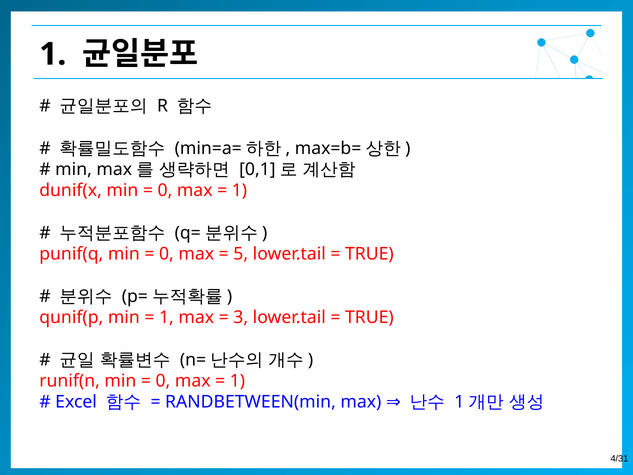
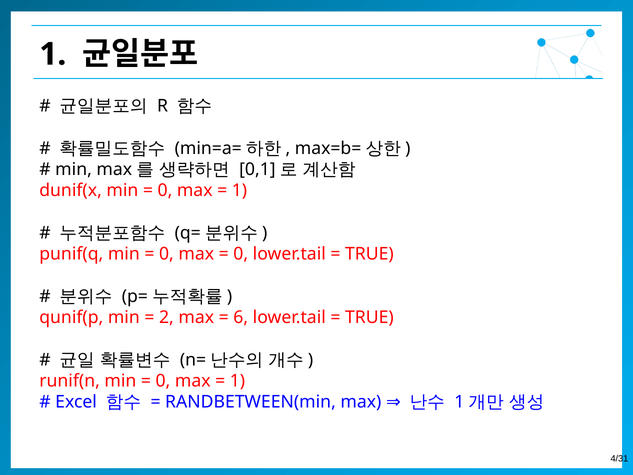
5 at (241, 254): 5 -> 0
1 at (166, 317): 1 -> 2
3: 3 -> 6
